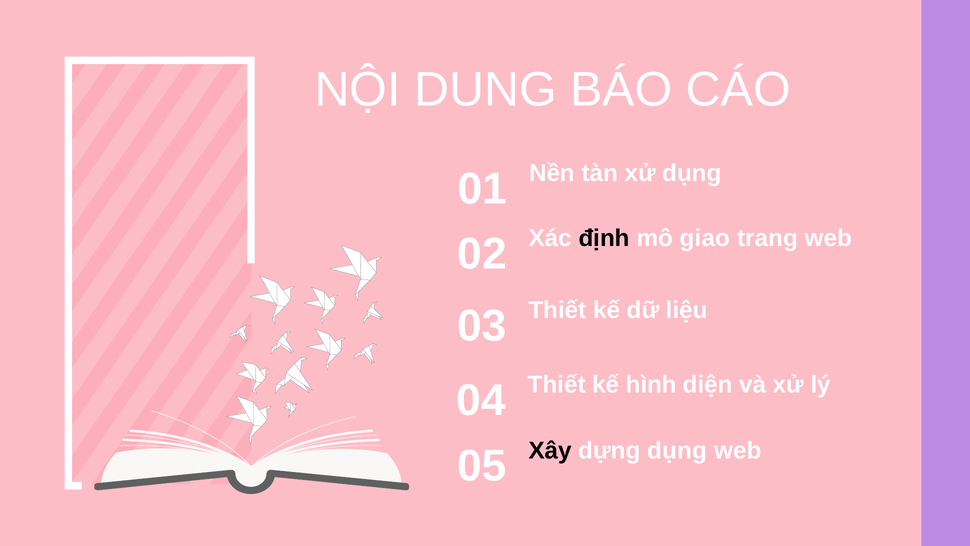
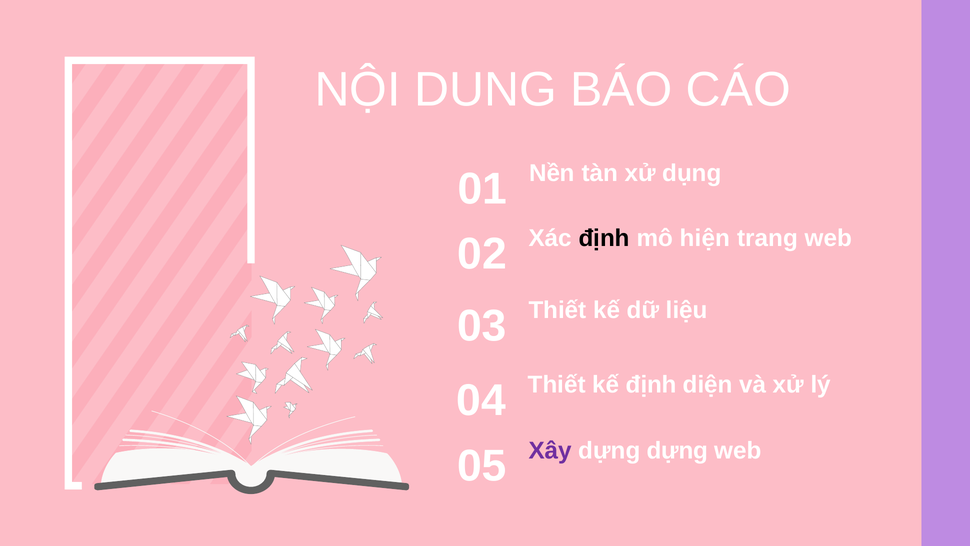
giao: giao -> hiện
kế hình: hình -> định
Xây colour: black -> purple
dựng dụng: dụng -> dựng
